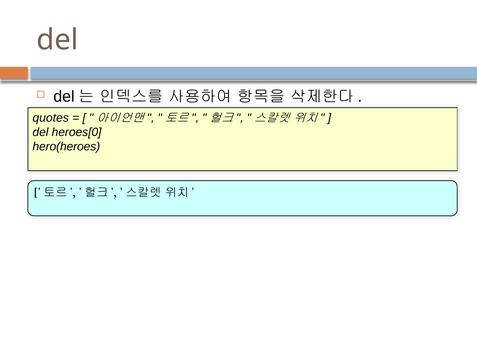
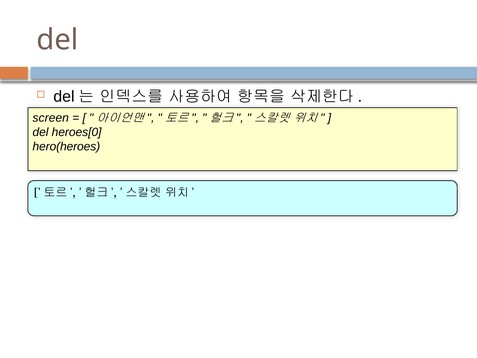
quotes: quotes -> screen
